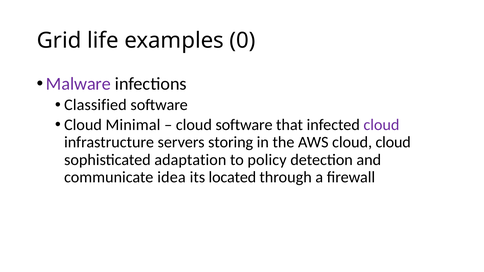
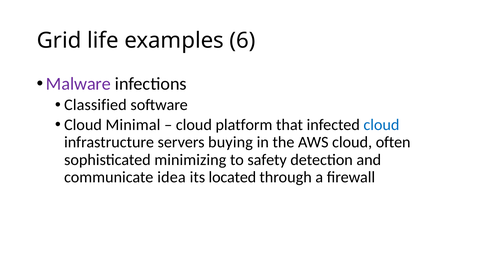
0: 0 -> 6
cloud software: software -> platform
cloud at (381, 125) colour: purple -> blue
storing: storing -> buying
cloud cloud: cloud -> often
adaptation: adaptation -> minimizing
policy: policy -> safety
